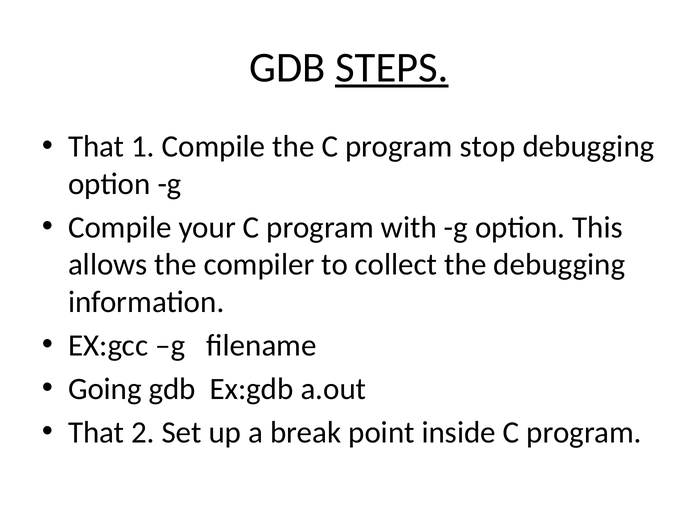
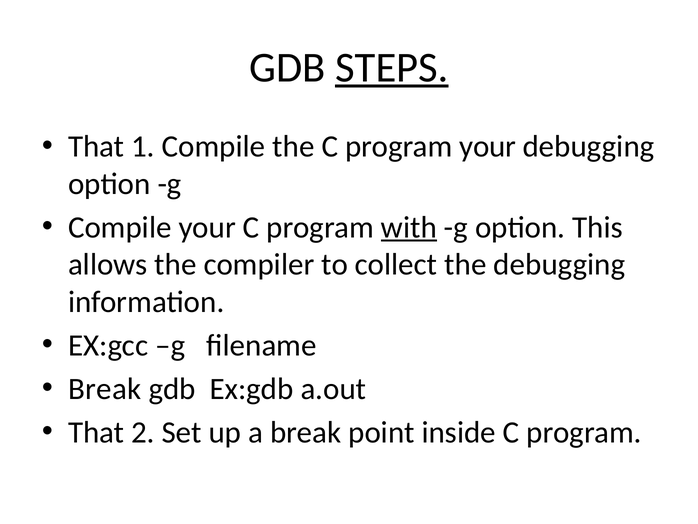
program stop: stop -> your
with underline: none -> present
Going at (105, 388): Going -> Break
